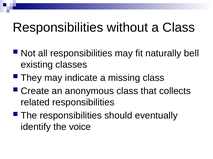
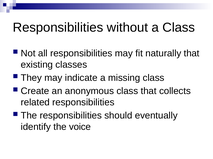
naturally bell: bell -> that
